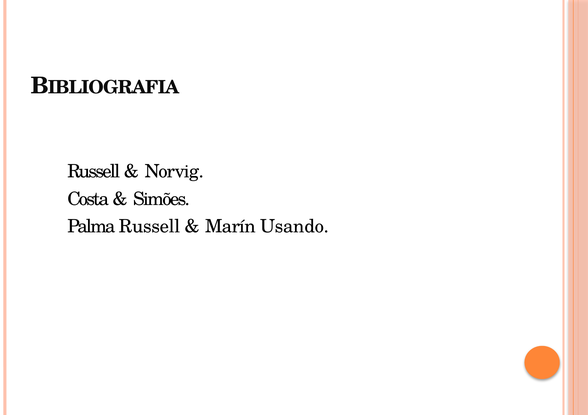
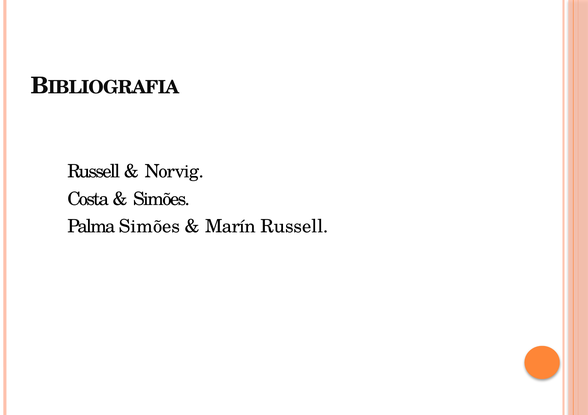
Palma Russell: Russell -> Simões
Marín Usando: Usando -> Russell
